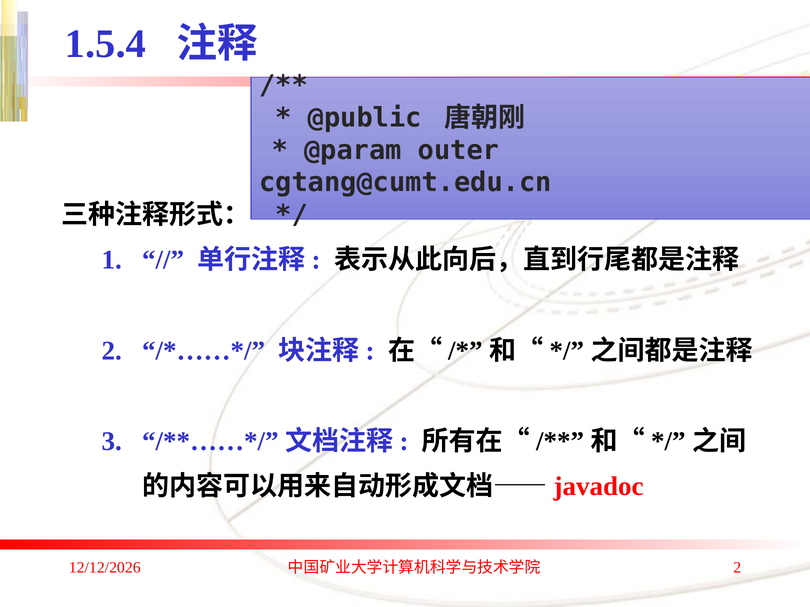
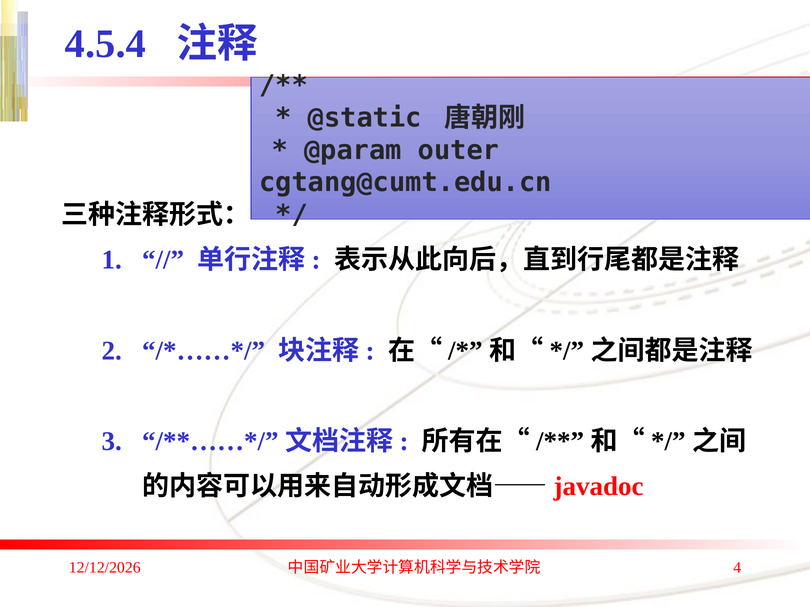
1.5.4: 1.5.4 -> 4.5.4
@public: @public -> @static
2 at (737, 568): 2 -> 4
